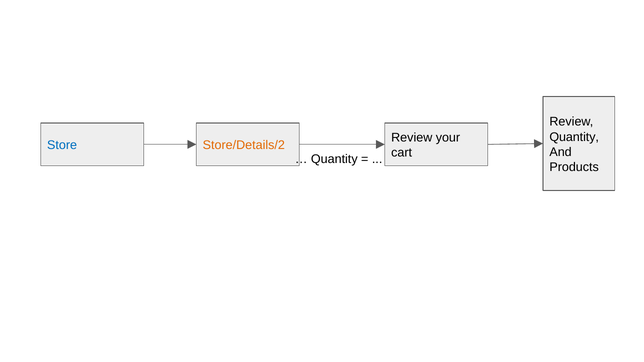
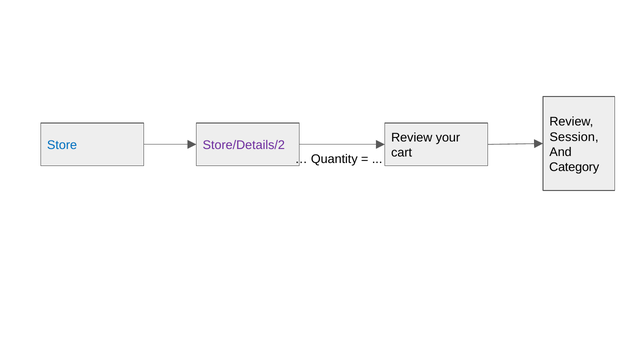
Quantity at (574, 137): Quantity -> Session
Store/Details/2 colour: orange -> purple
Products: Products -> Category
